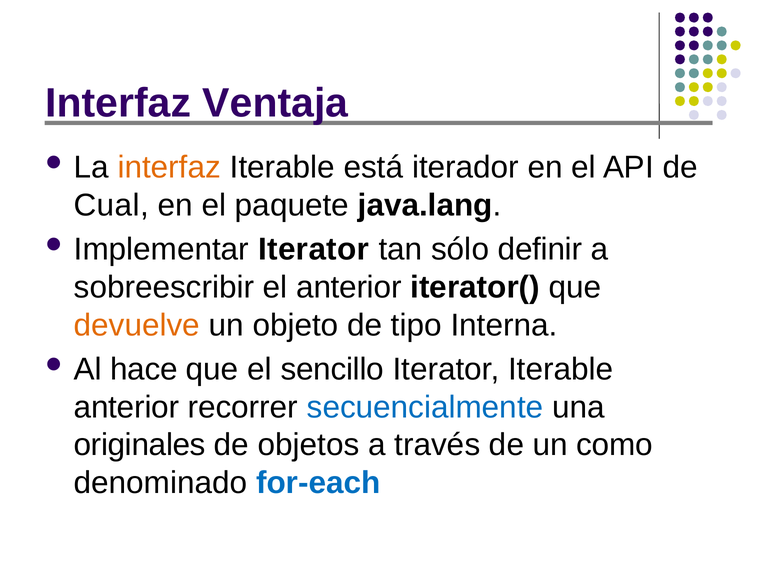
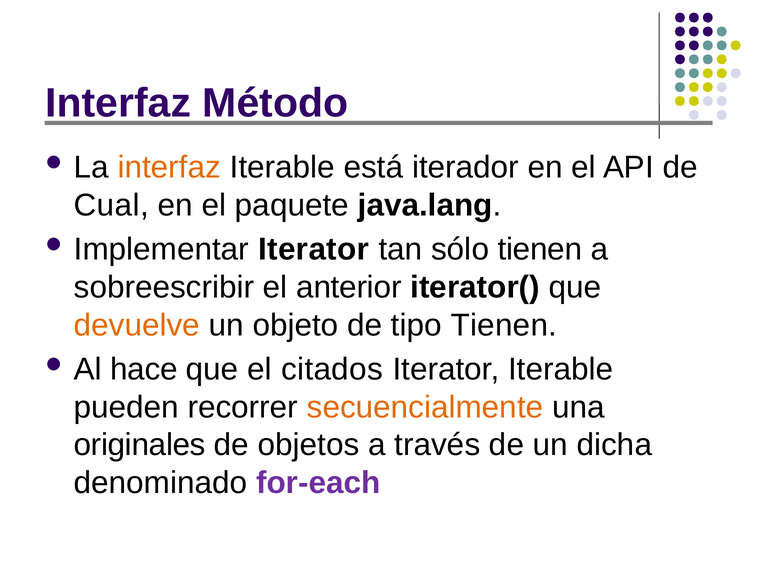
Ventaja: Ventaja -> Método
sólo definir: definir -> tienen
tipo Interna: Interna -> Tienen
sencillo: sencillo -> citados
anterior at (126, 407): anterior -> pueden
secuencialmente colour: blue -> orange
como: como -> dicha
for-each colour: blue -> purple
